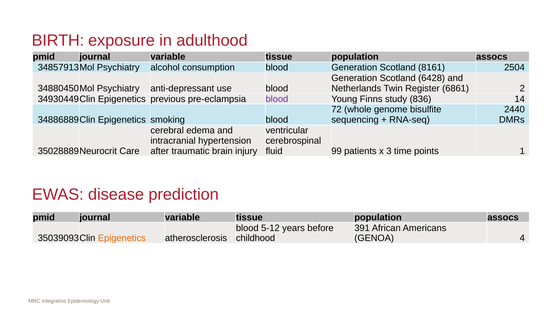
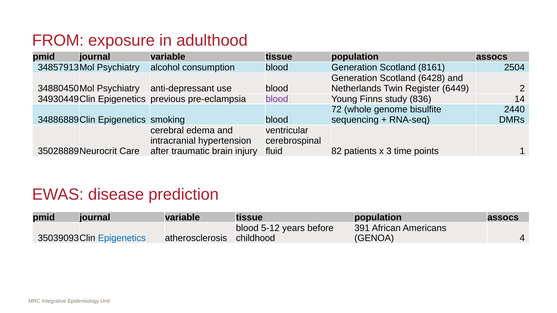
BIRTH: BIRTH -> FROM
6861: 6861 -> 6449
99: 99 -> 82
Epigenetics at (122, 238) colour: orange -> blue
